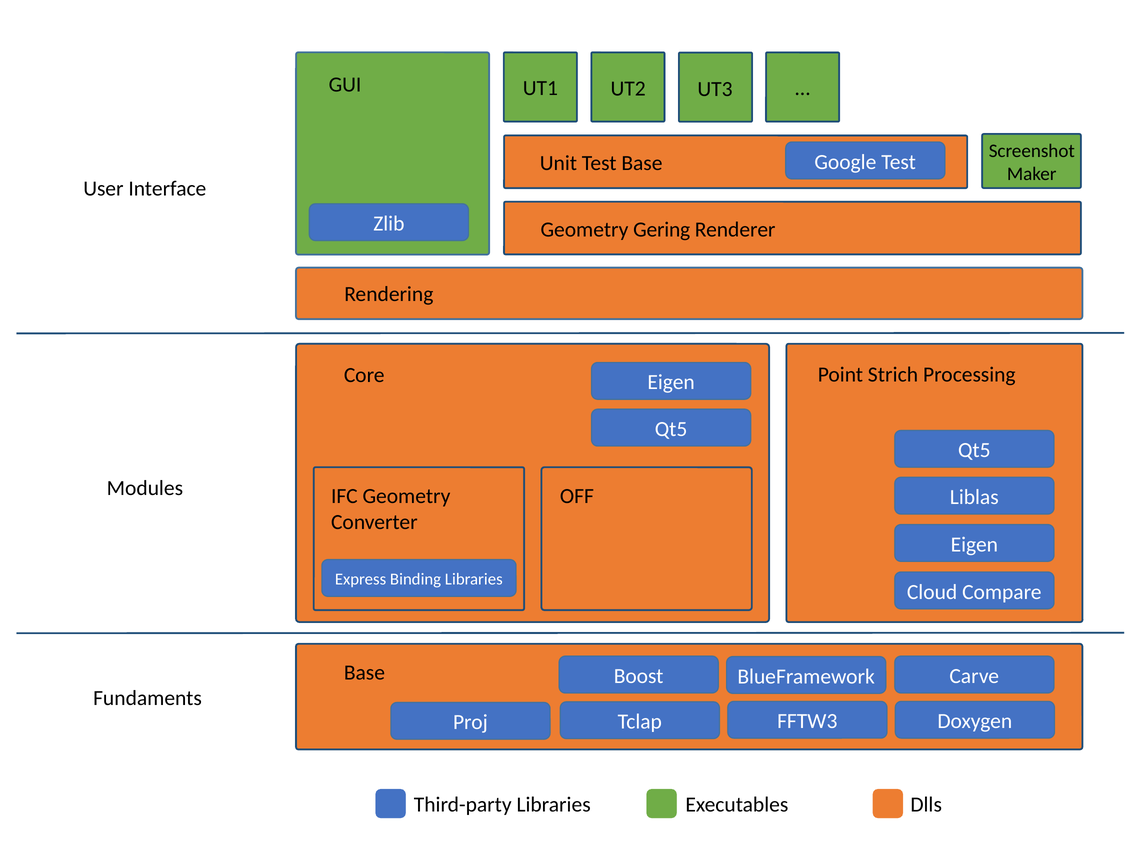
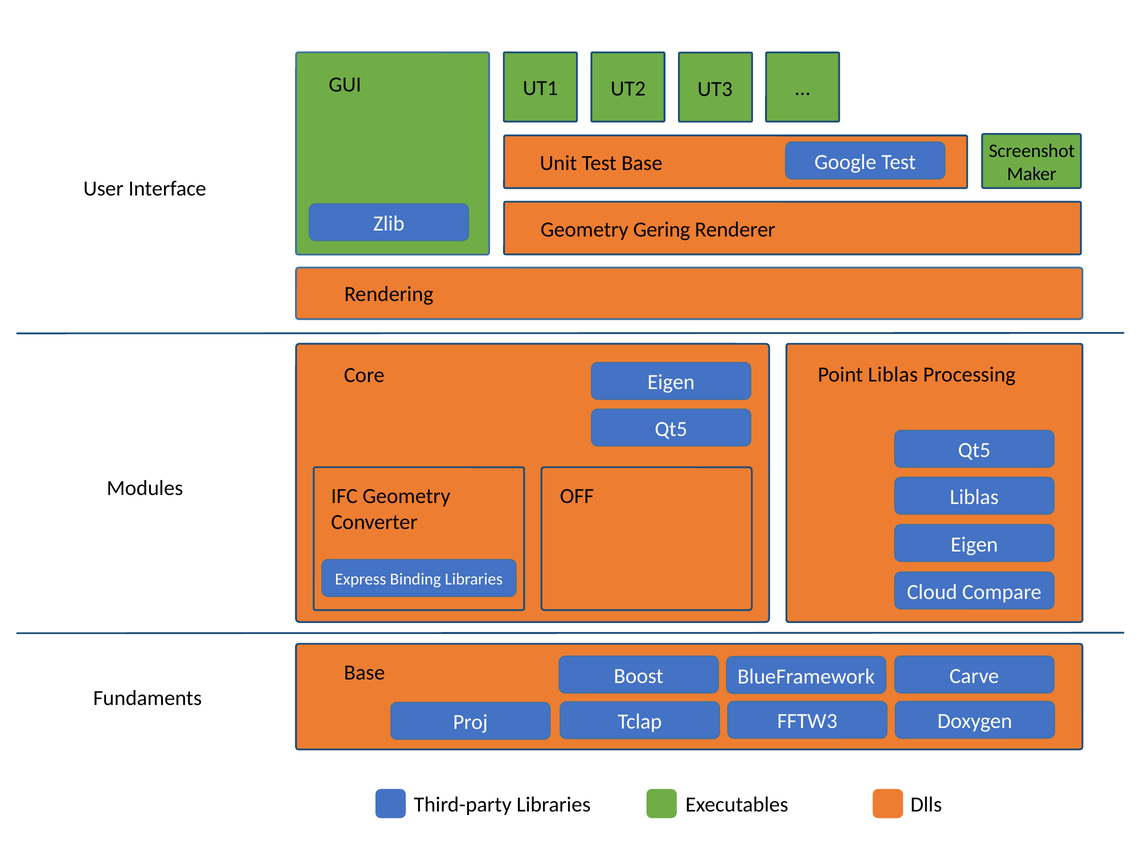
Point Strich: Strich -> Liblas
